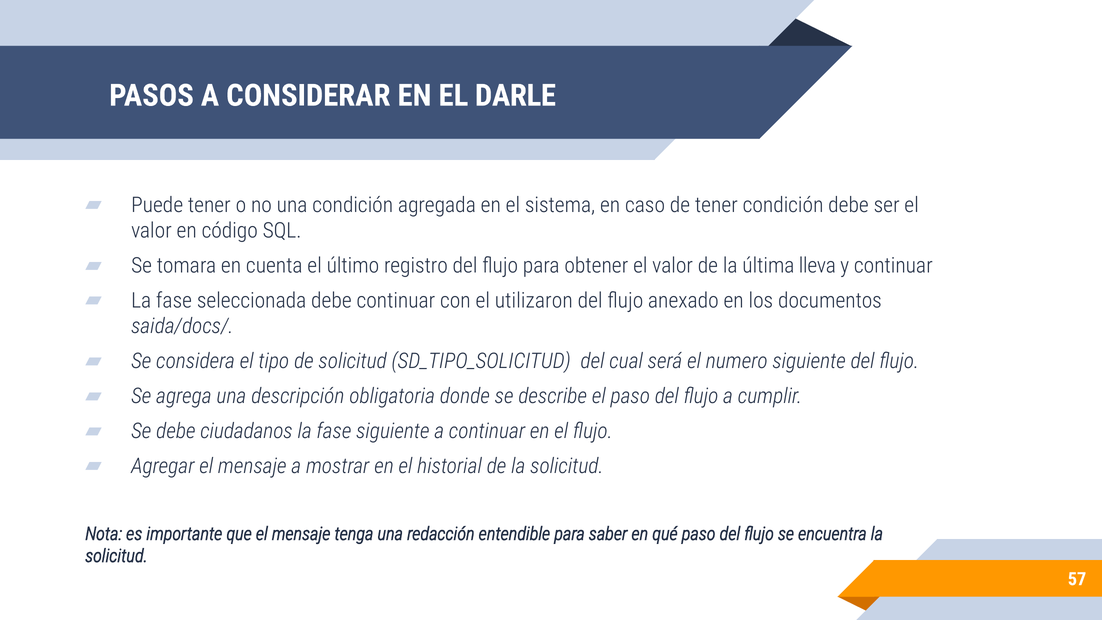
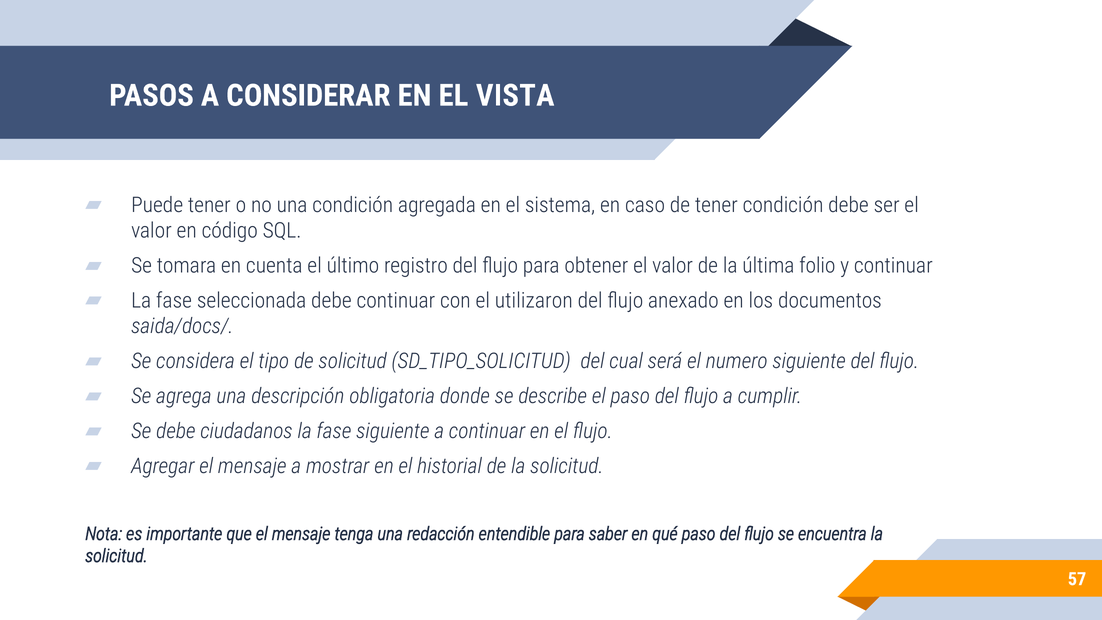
DARLE: DARLE -> VISTA
lleva: lleva -> folio
